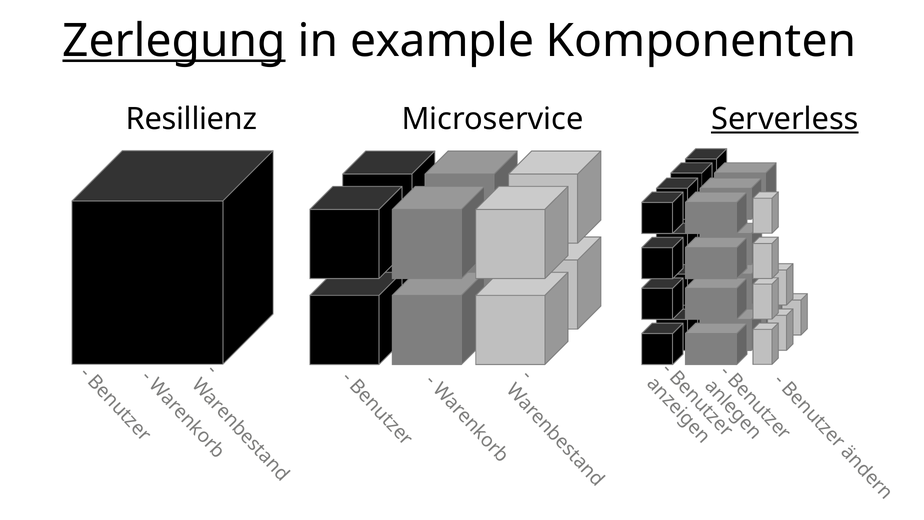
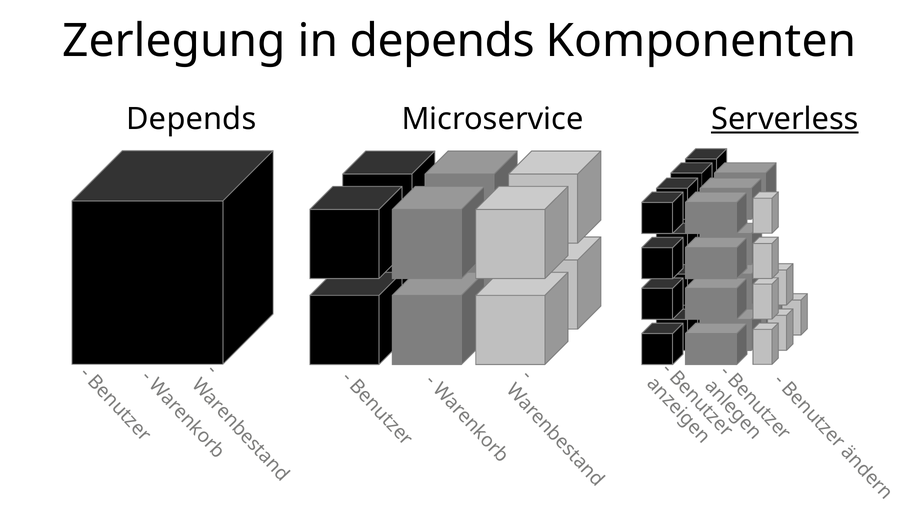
Zerlegung underline: present -> none
in example: example -> depends
Resillienz at (192, 119): Resillienz -> Depends
